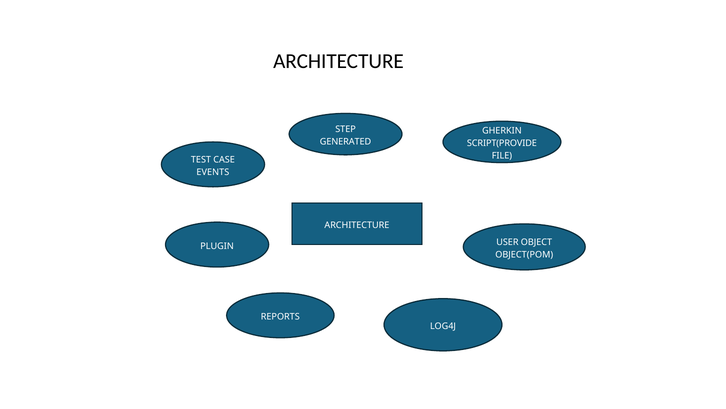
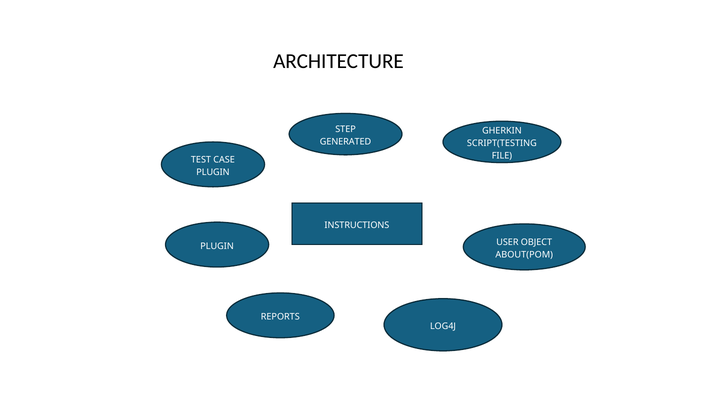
SCRIPT(PROVIDE: SCRIPT(PROVIDE -> SCRIPT(TESTING
EVENTS at (213, 172): EVENTS -> PLUGIN
ARCHITECTURE at (357, 225): ARCHITECTURE -> INSTRUCTIONS
OBJECT(POM: OBJECT(POM -> ABOUT(POM
